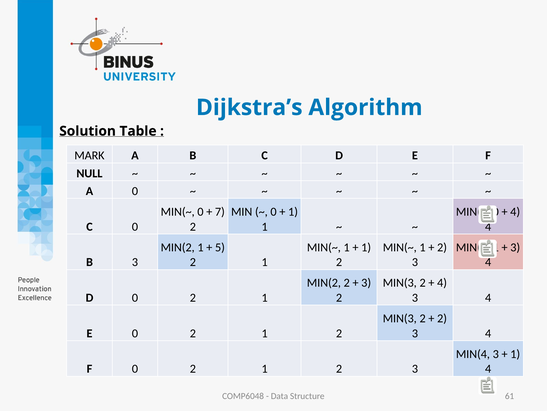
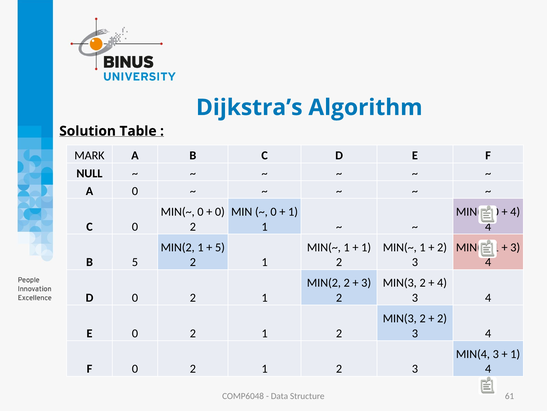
7 at (220, 211): 7 -> 0
B 3: 3 -> 5
